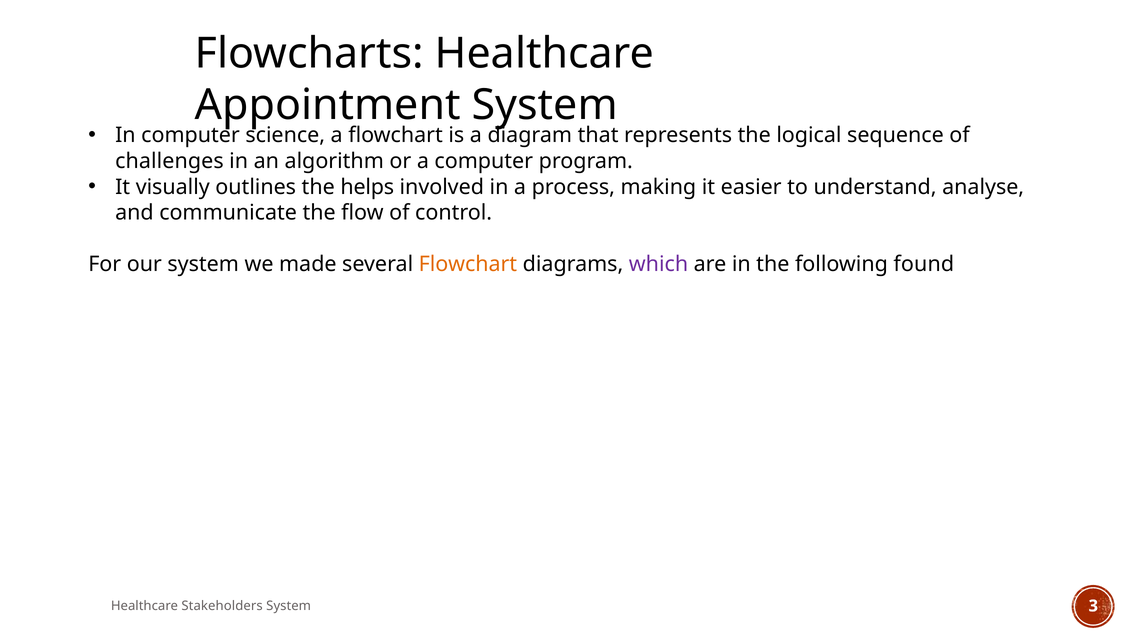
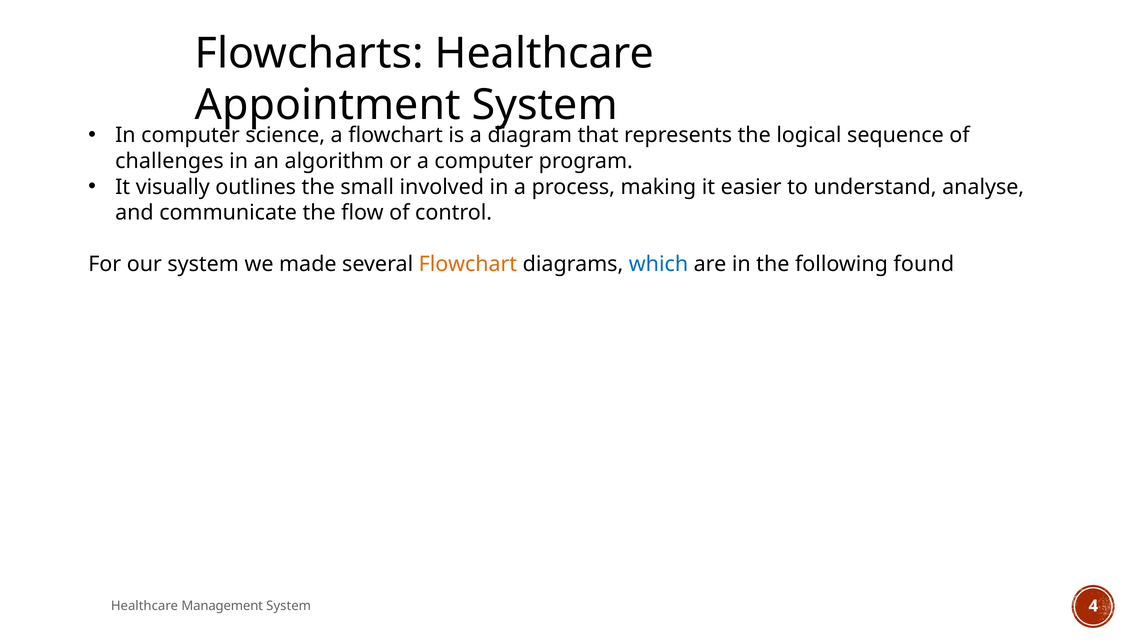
helps: helps -> small
which colour: purple -> blue
Stakeholders: Stakeholders -> Management
3: 3 -> 4
